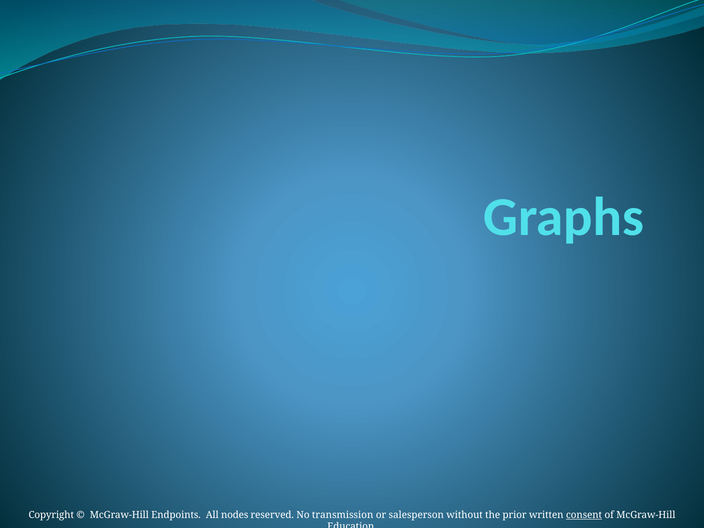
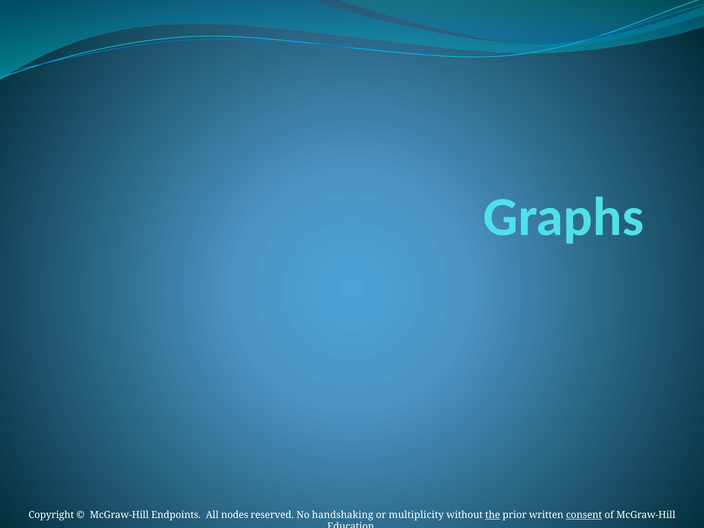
transmission: transmission -> handshaking
salesperson: salesperson -> multiplicity
the underline: none -> present
